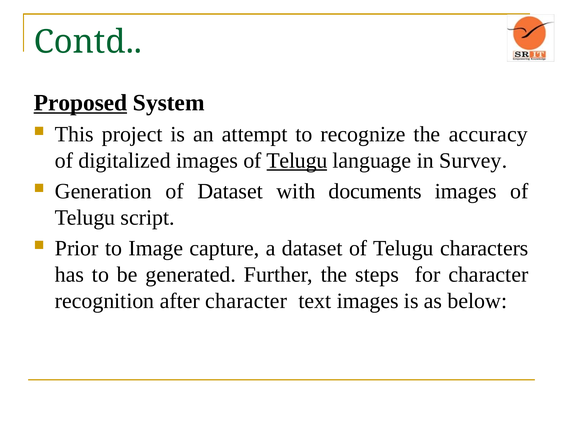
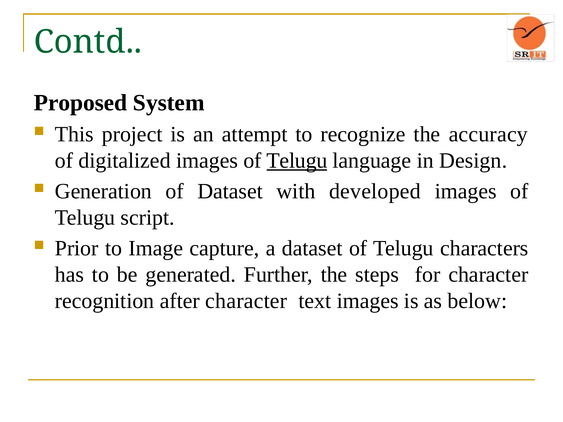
Proposed underline: present -> none
Survey: Survey -> Design
documents: documents -> developed
